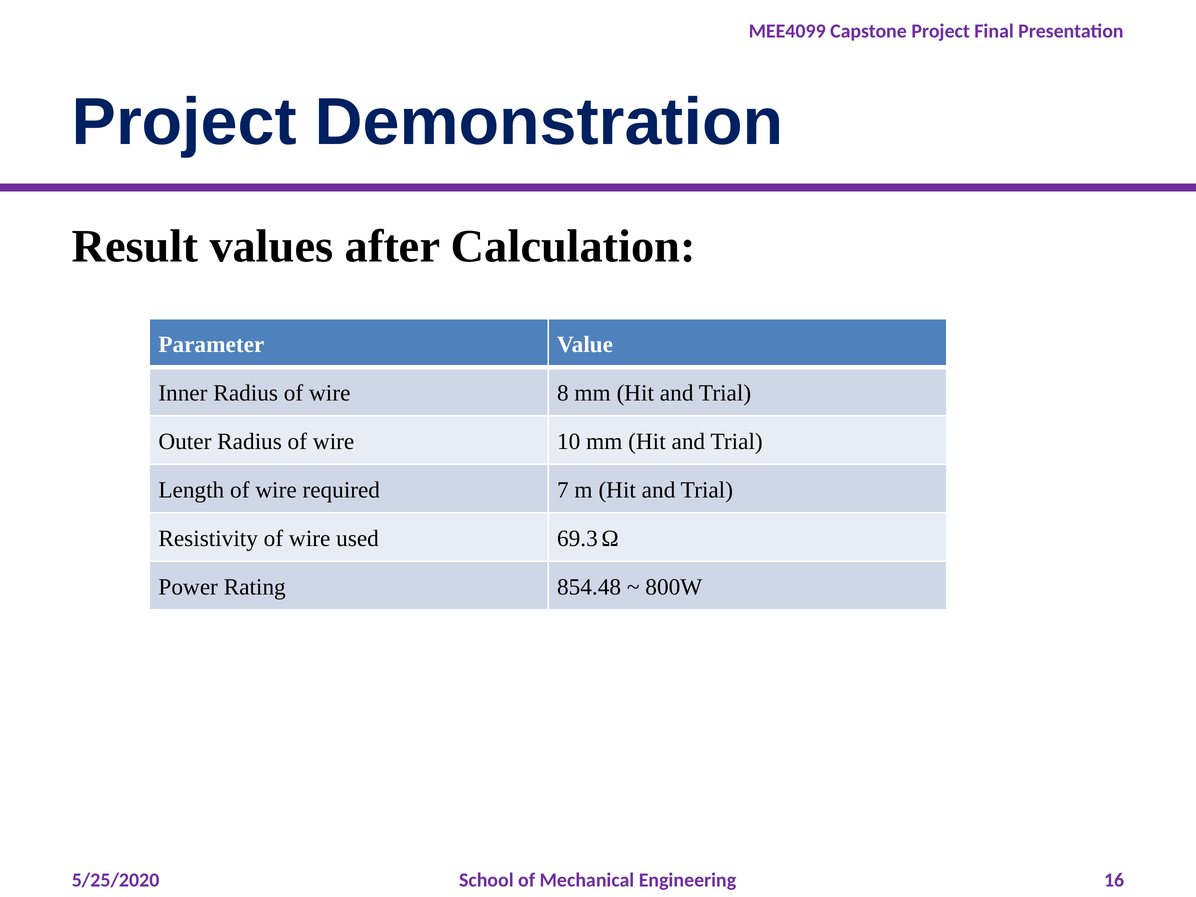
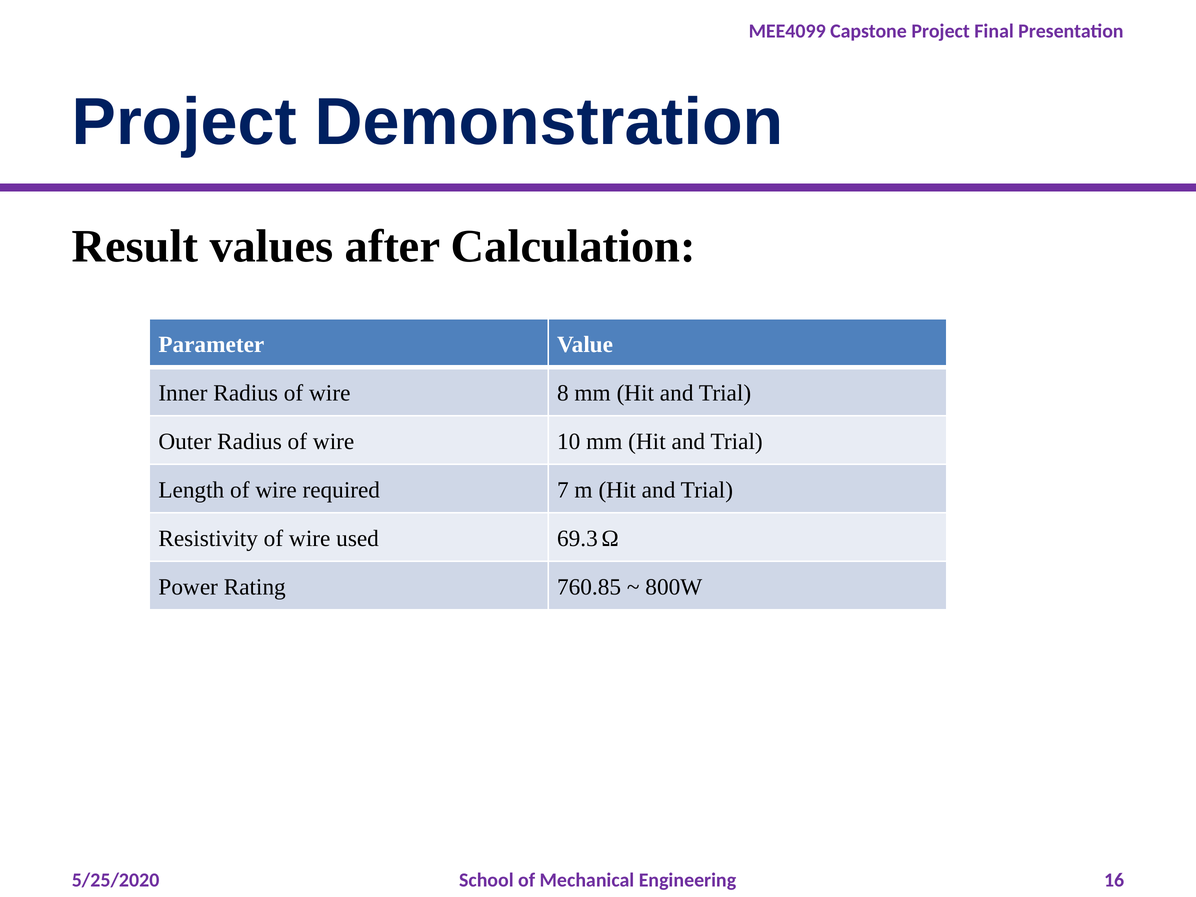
854.48: 854.48 -> 760.85
